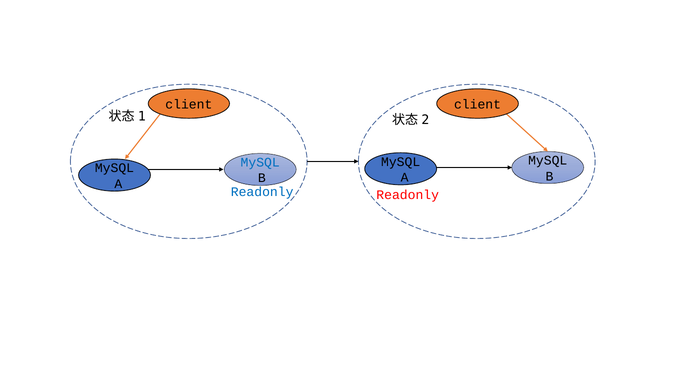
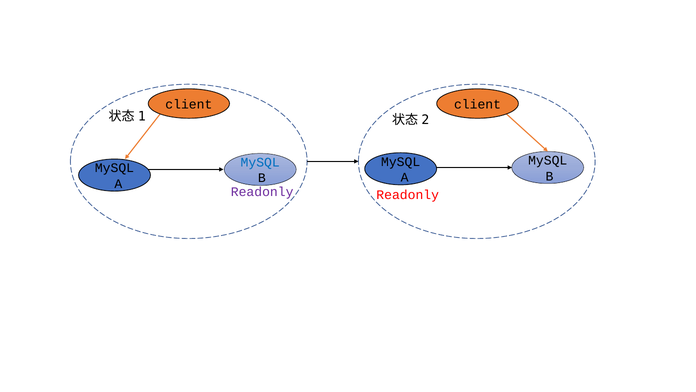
Readonly at (262, 192) colour: blue -> purple
